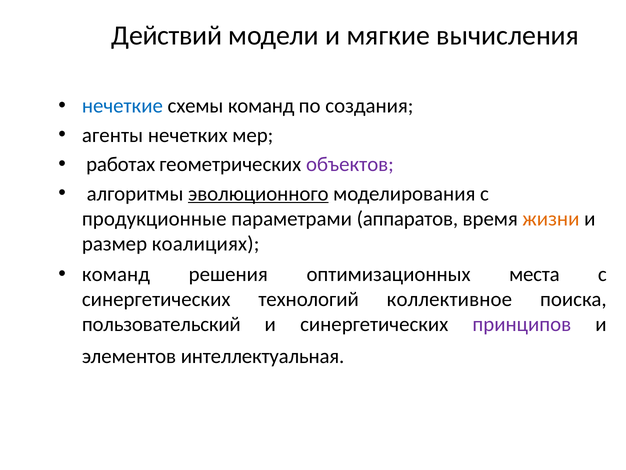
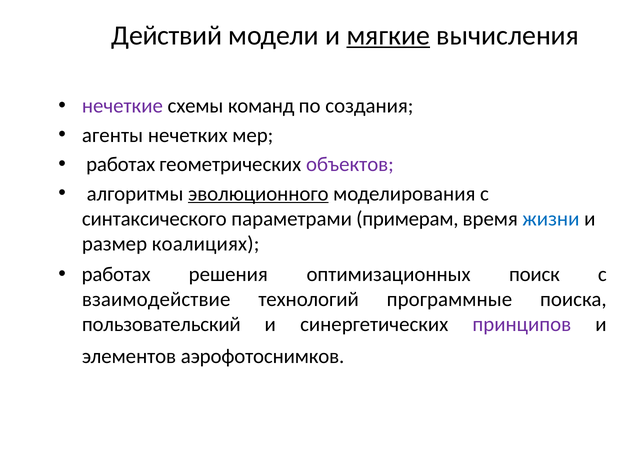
мягкие underline: none -> present
нечеткие colour: blue -> purple
продукционные: продукционные -> синтаксического
аппаратов: аппаратов -> примерам
жизни colour: orange -> blue
команд at (116, 274): команд -> работах
места: места -> поиск
синергетических at (156, 299): синергетических -> взаимодействие
коллективное: коллективное -> программные
интеллектуальная: интеллектуальная -> аэрофотоснимков
